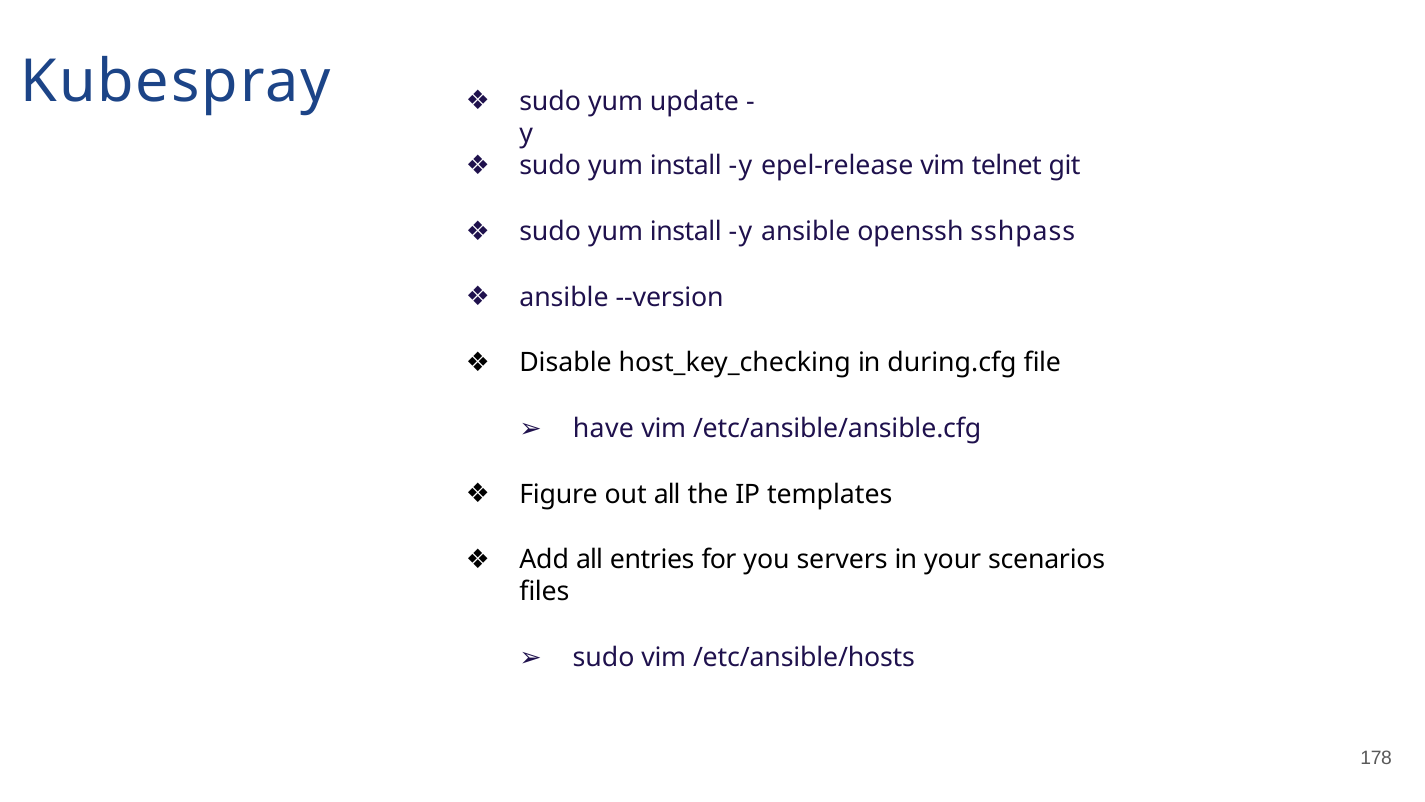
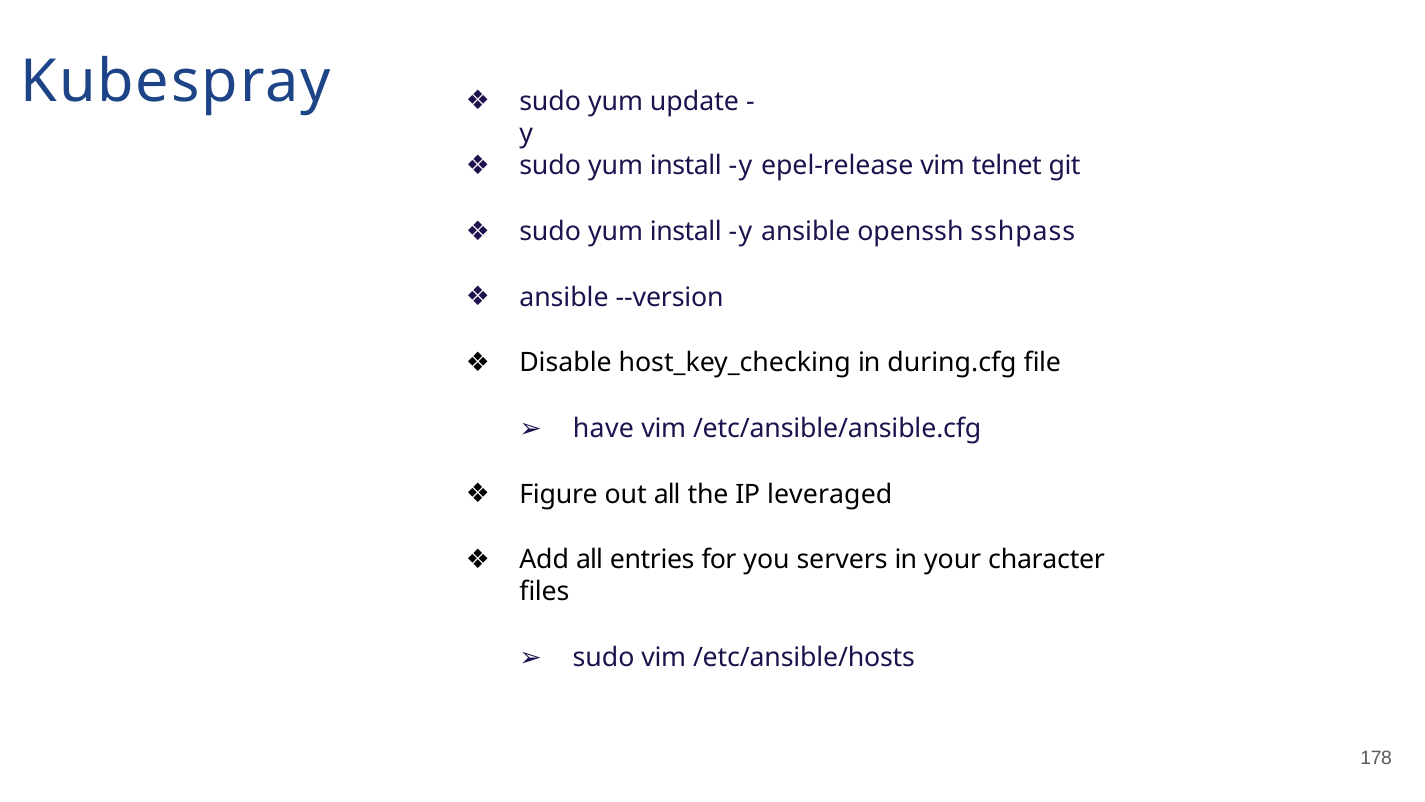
templates: templates -> leveraged
scenarios: scenarios -> character
